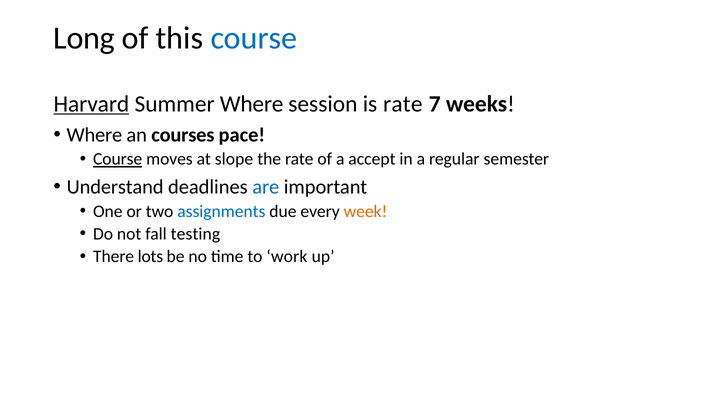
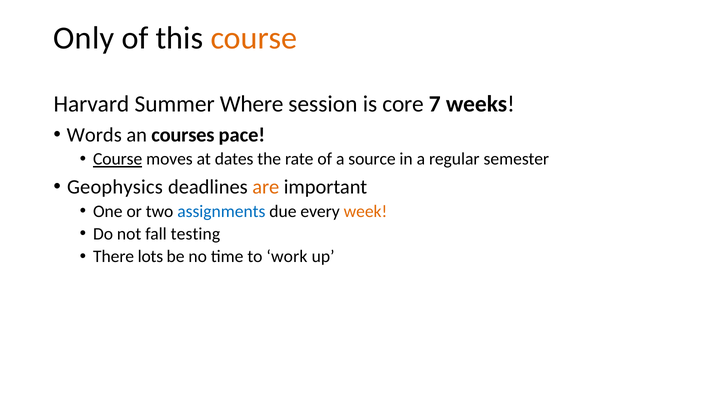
Long: Long -> Only
course at (254, 38) colour: blue -> orange
Harvard underline: present -> none
is rate: rate -> core
Where at (94, 135): Where -> Words
slope: slope -> dates
accept: accept -> source
Understand: Understand -> Geophysics
are colour: blue -> orange
